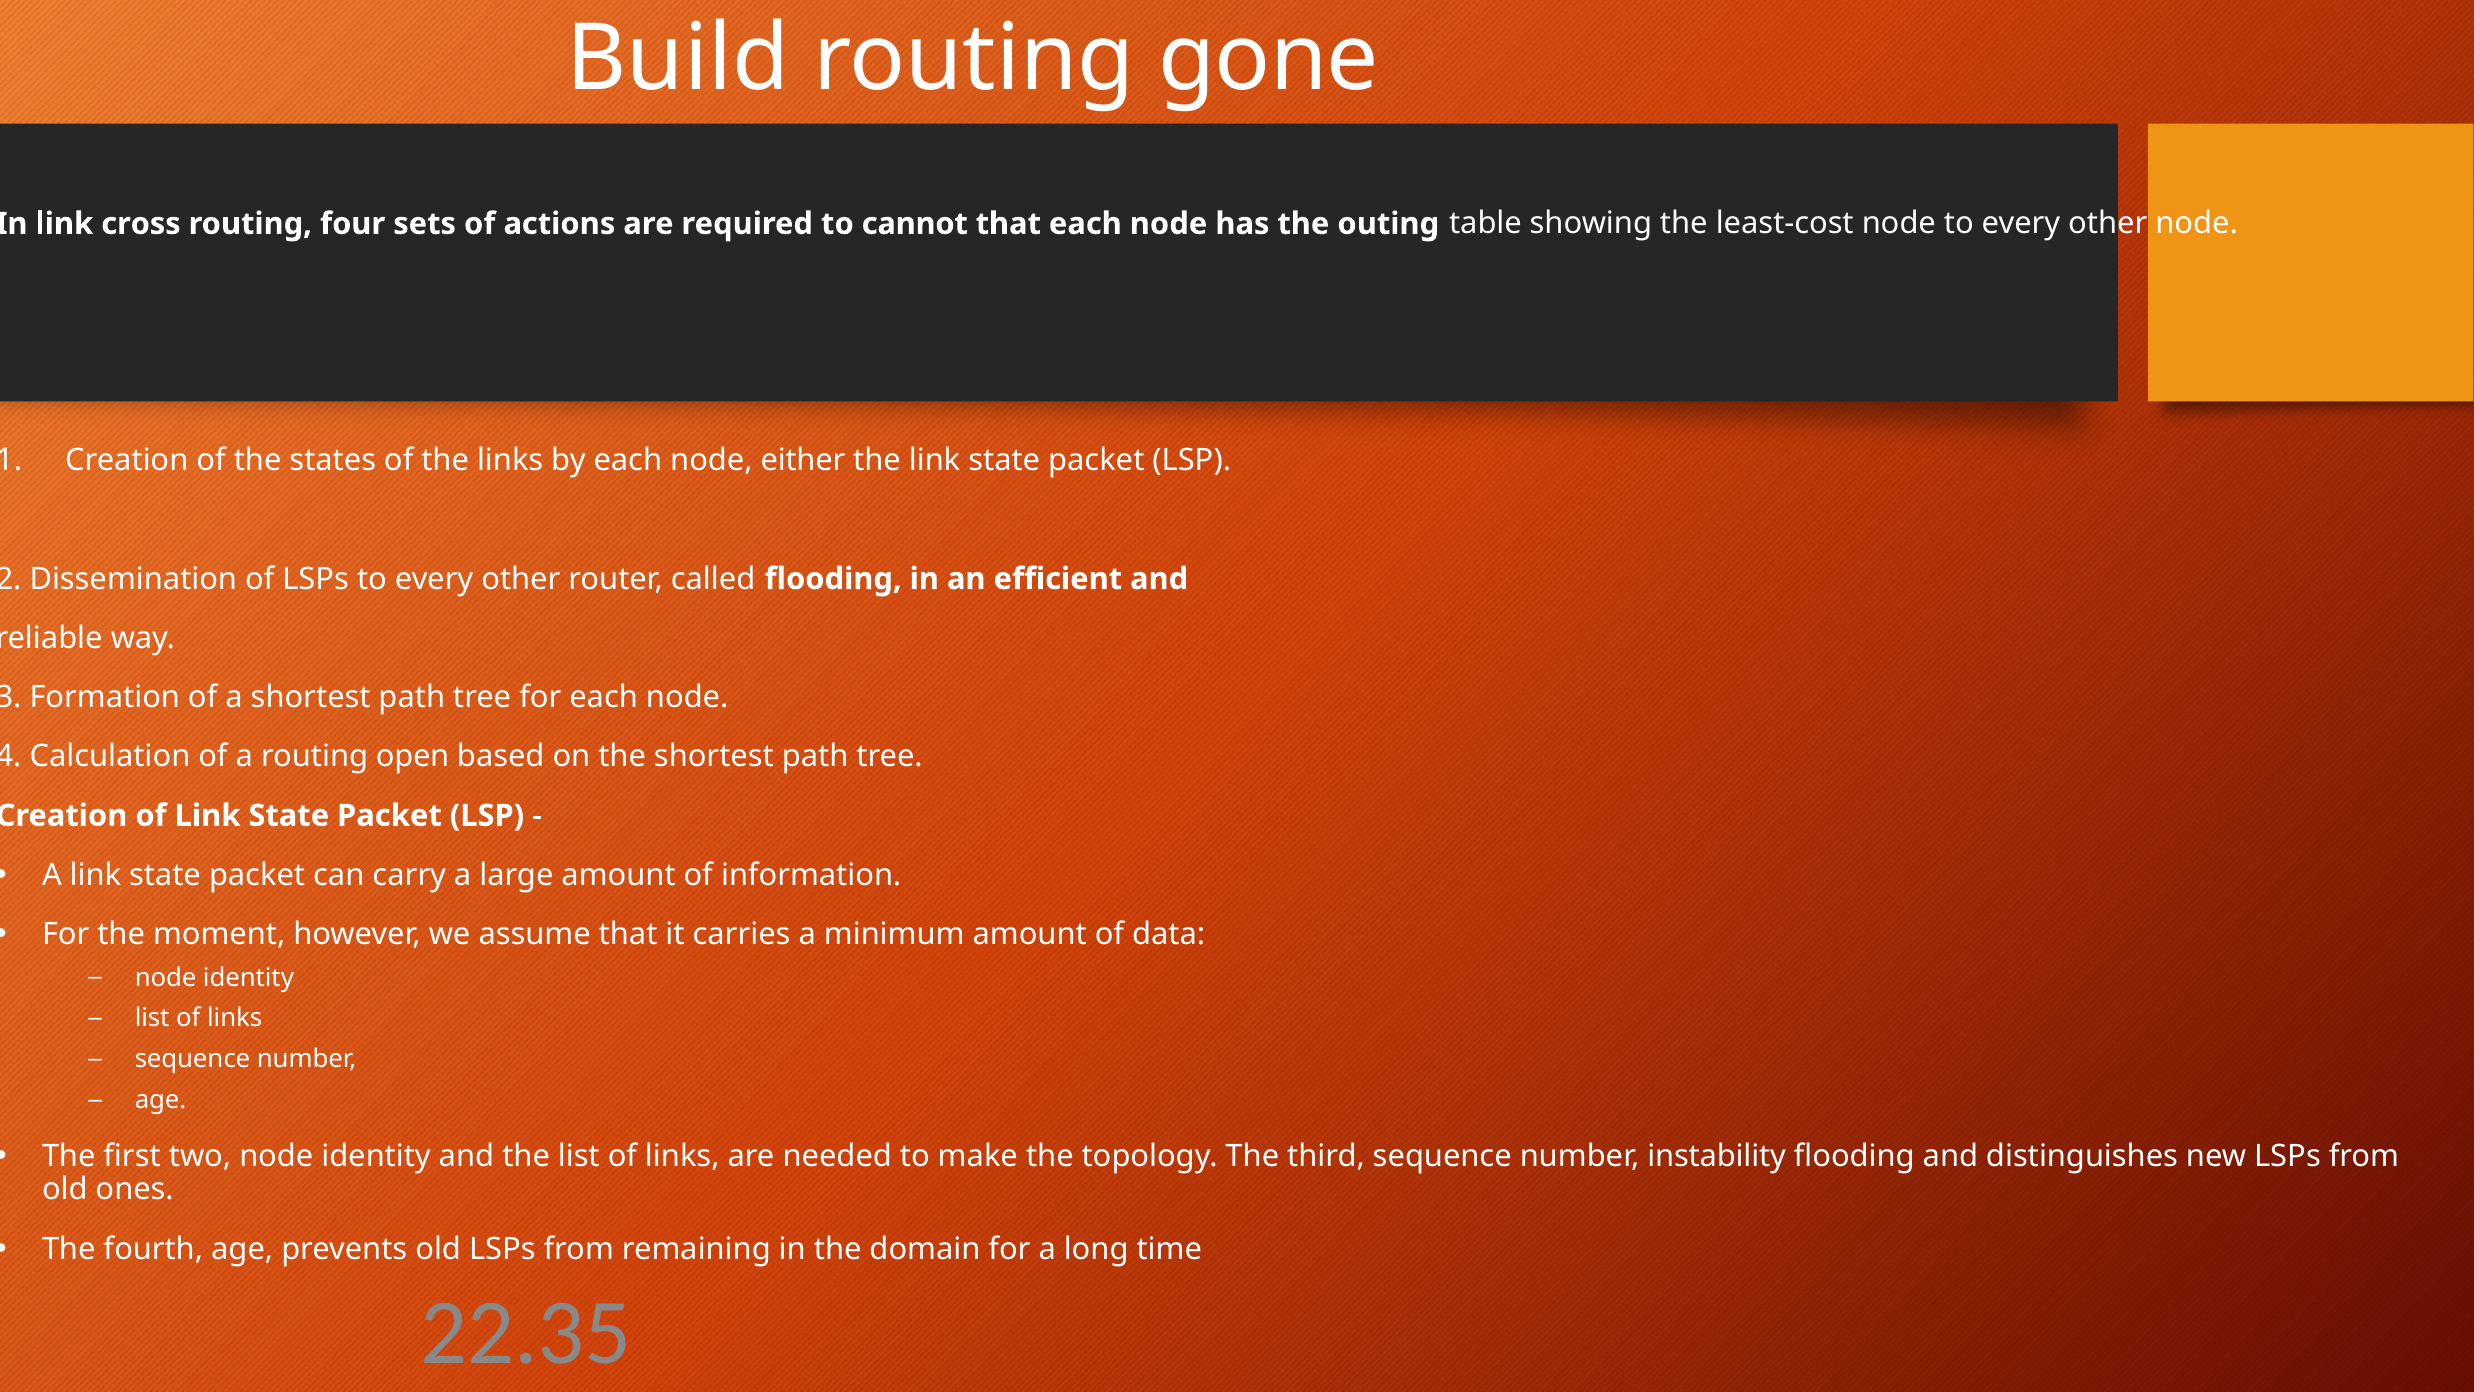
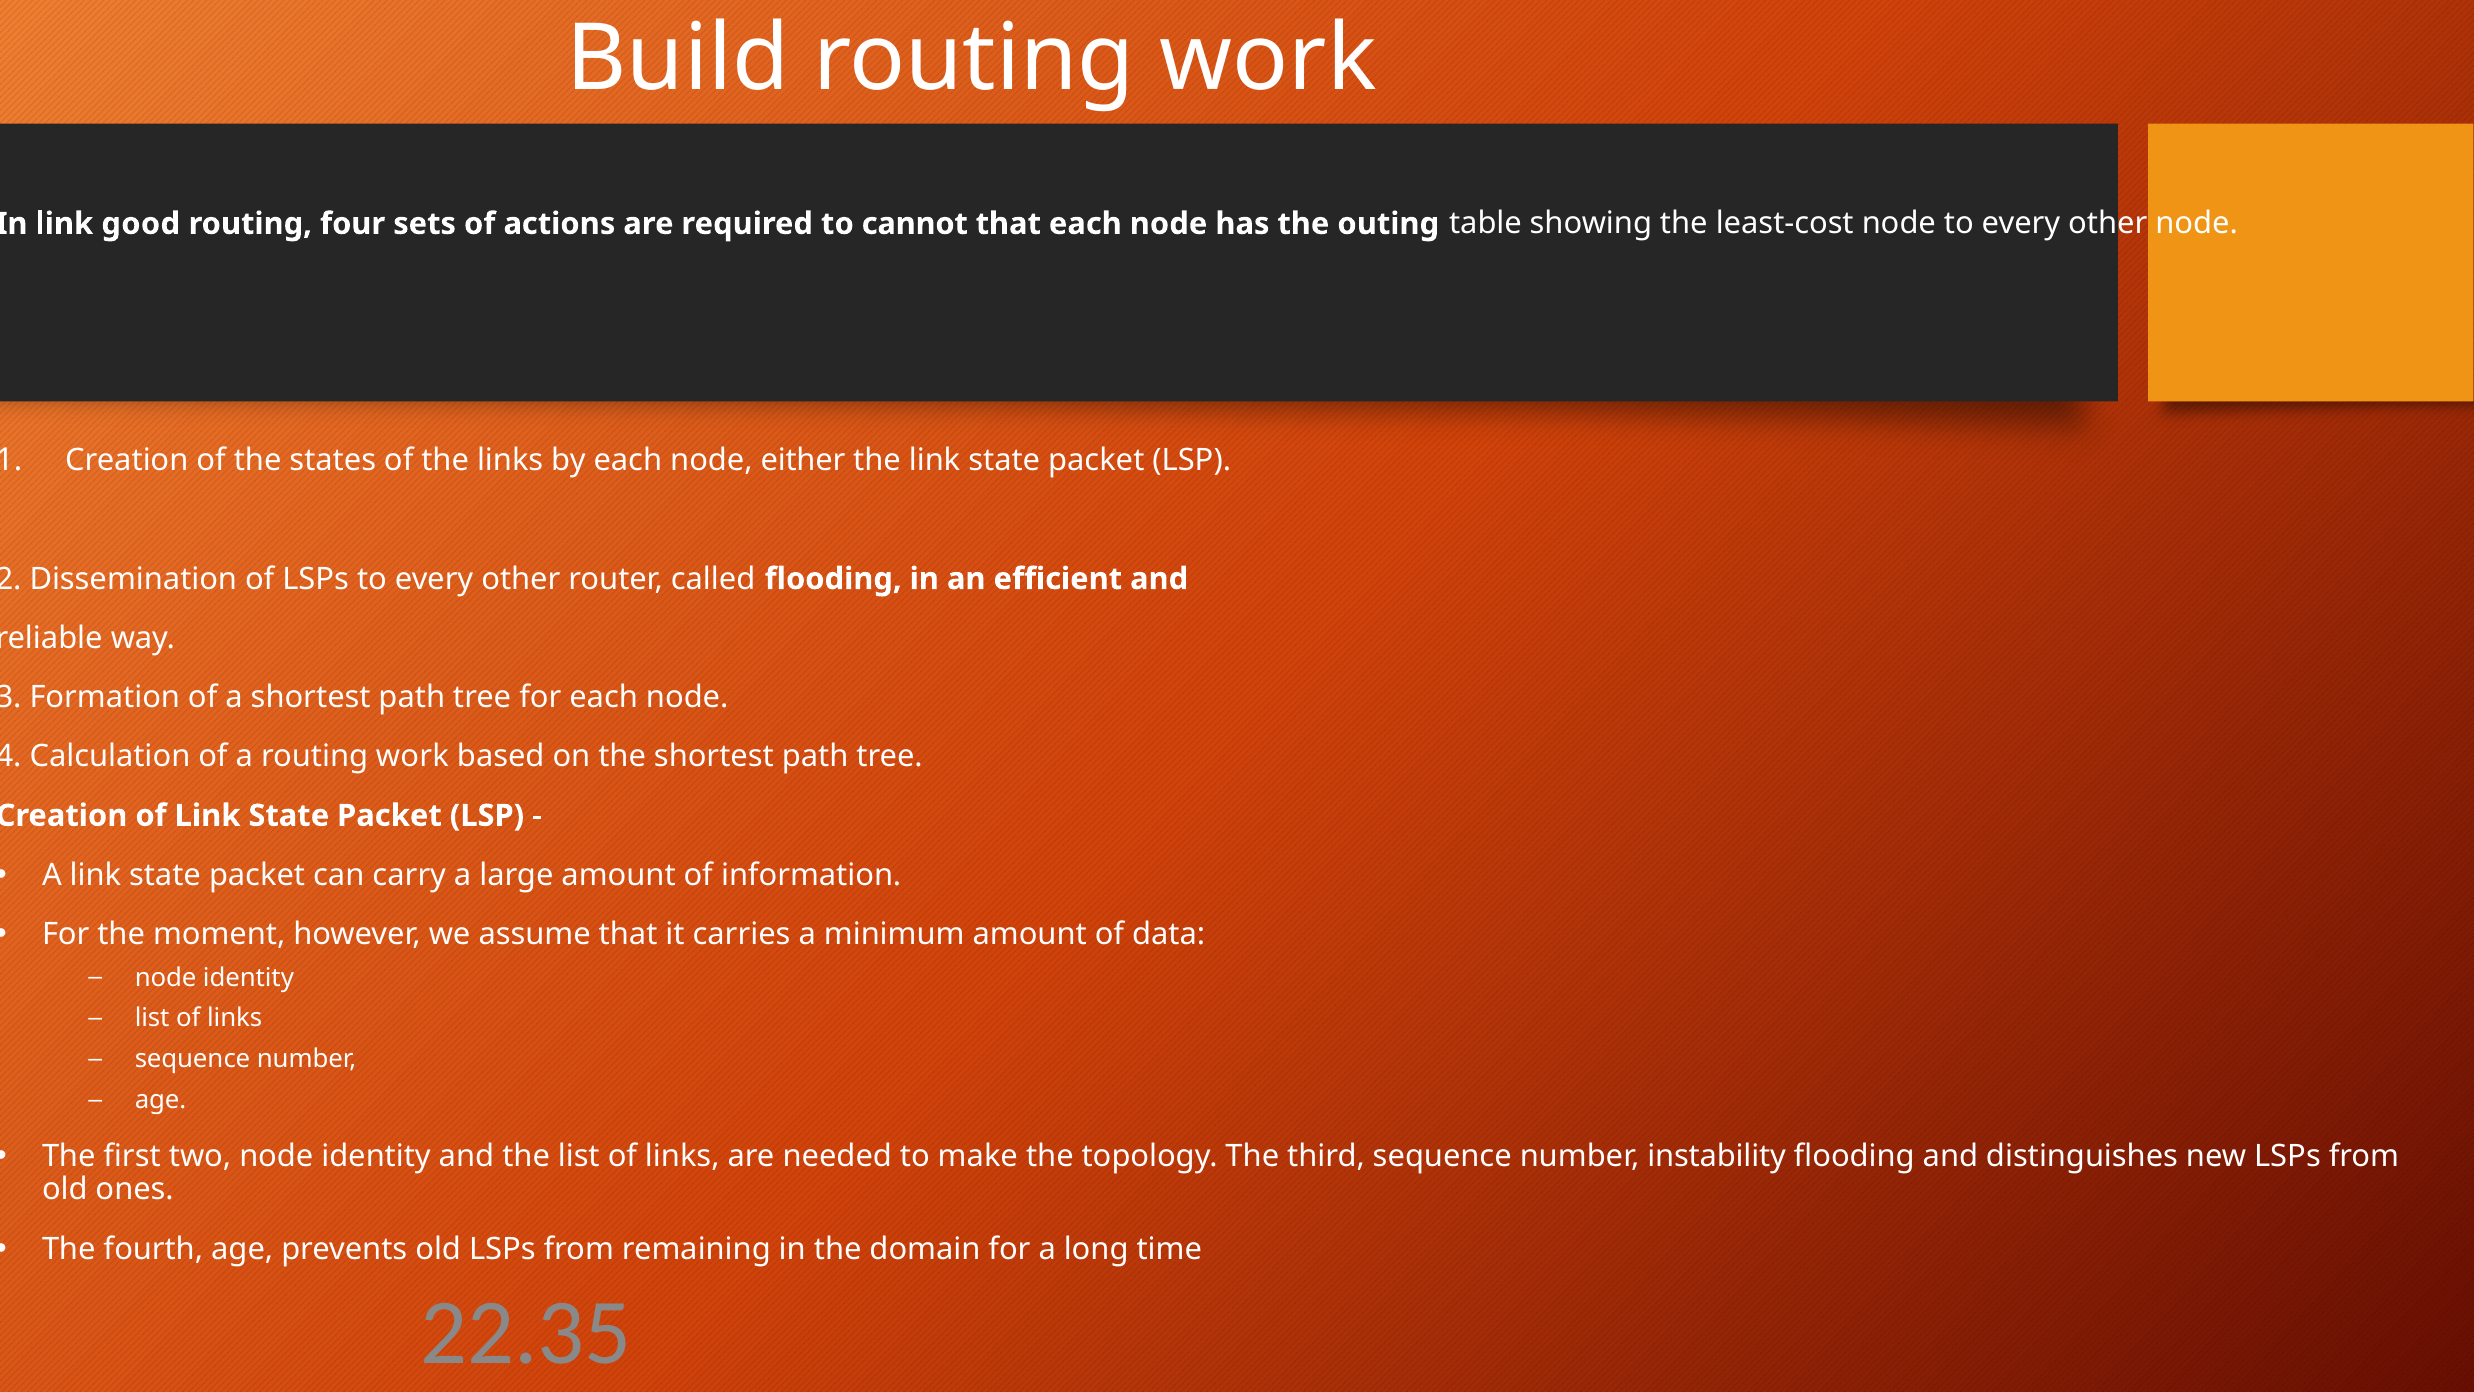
Build routing gone: gone -> work
cross: cross -> good
a routing open: open -> work
